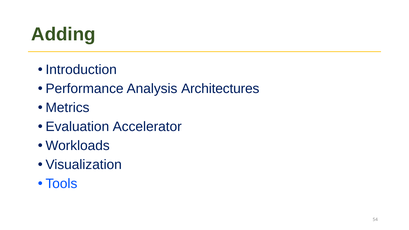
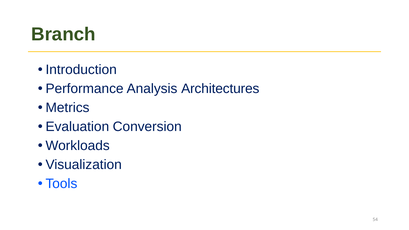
Adding: Adding -> Branch
Accelerator: Accelerator -> Conversion
